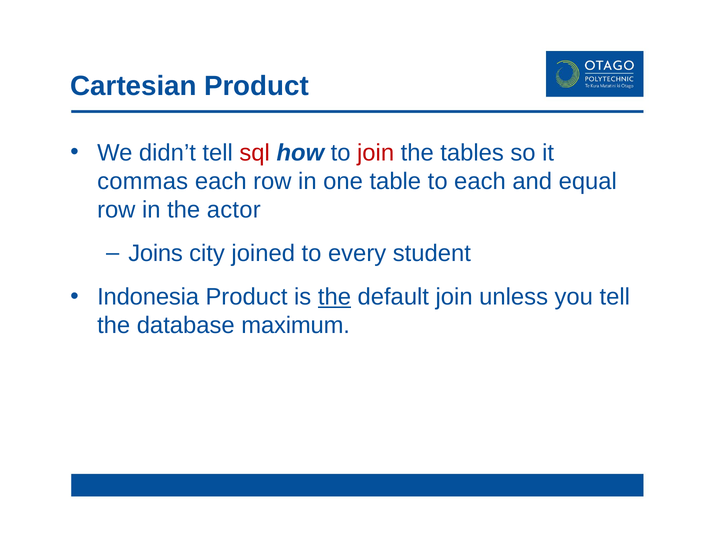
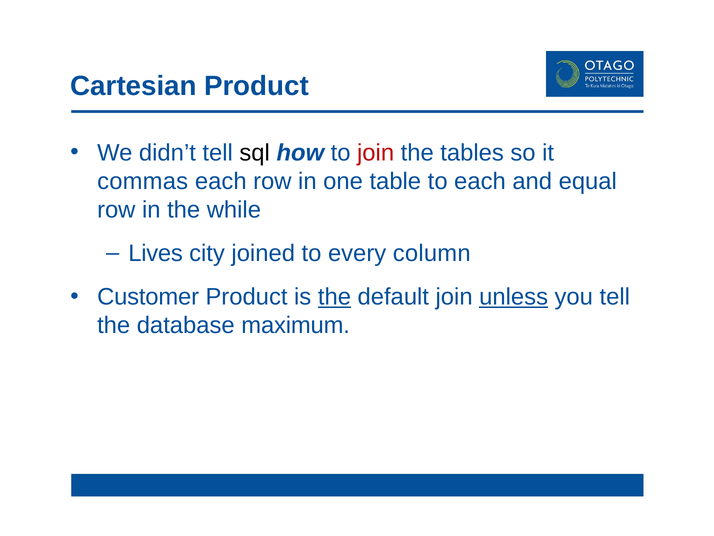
sql colour: red -> black
actor: actor -> while
Joins: Joins -> Lives
student: student -> column
Indonesia: Indonesia -> Customer
unless underline: none -> present
